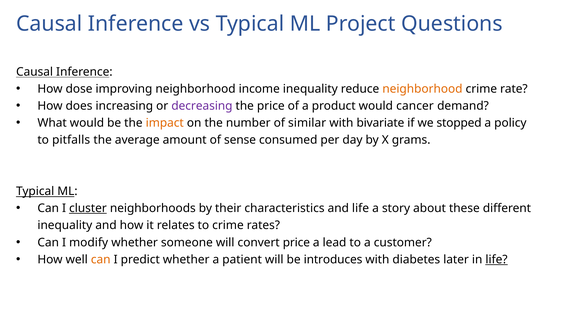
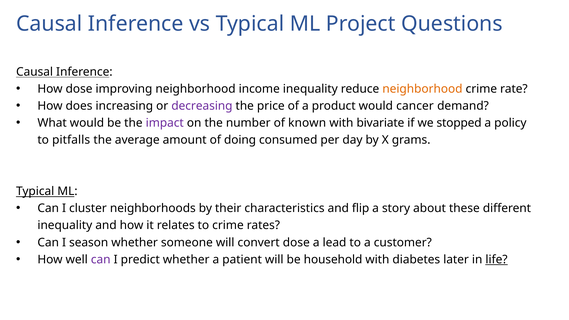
impact colour: orange -> purple
similar: similar -> known
sense: sense -> doing
cluster underline: present -> none
and life: life -> flip
modify: modify -> season
convert price: price -> dose
can at (101, 260) colour: orange -> purple
introduces: introduces -> household
